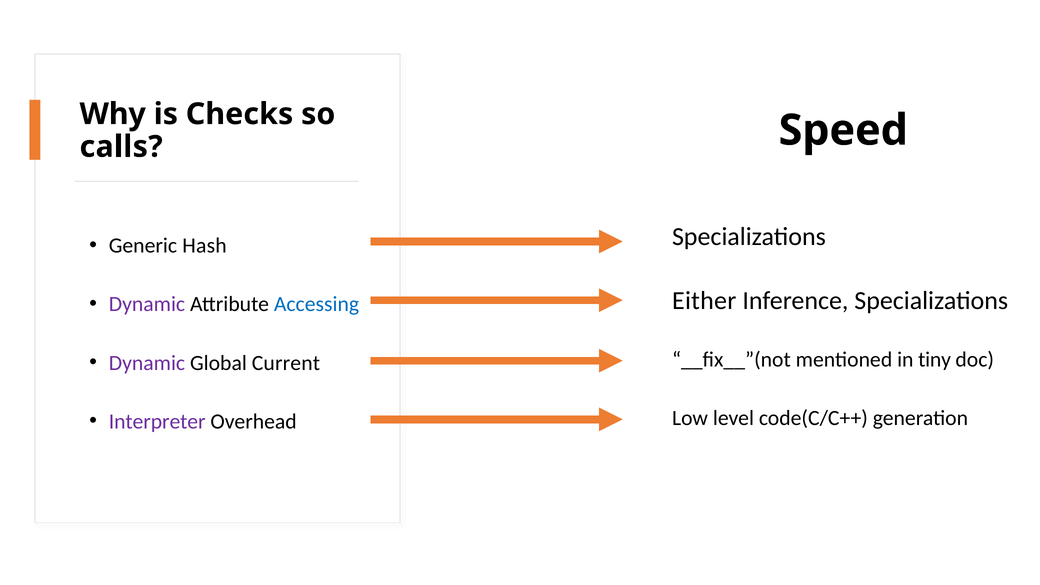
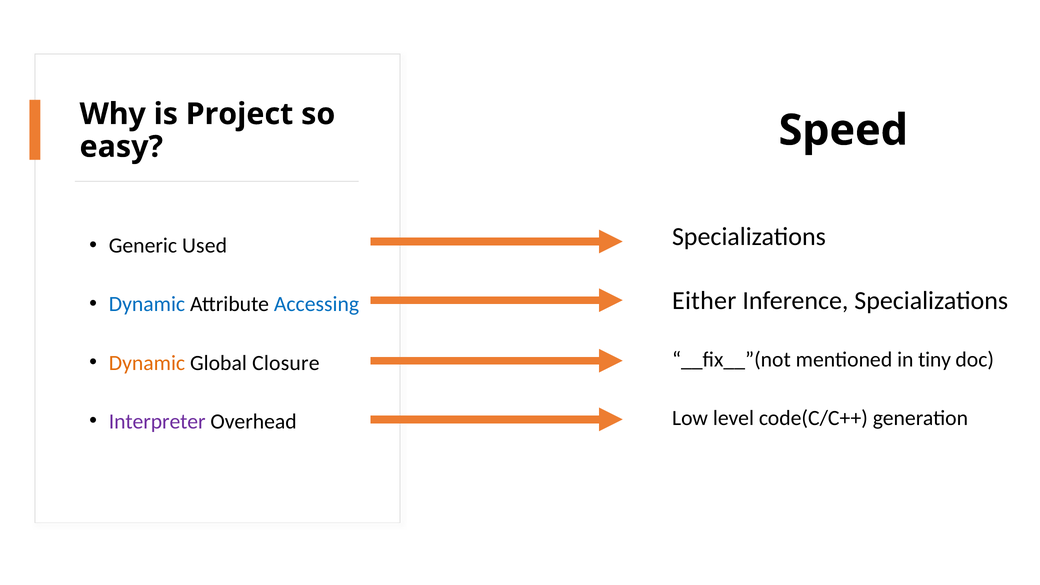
Checks: Checks -> Project
calls: calls -> easy
Hash: Hash -> Used
Dynamic at (147, 304) colour: purple -> blue
Dynamic at (147, 363) colour: purple -> orange
Current: Current -> Closure
